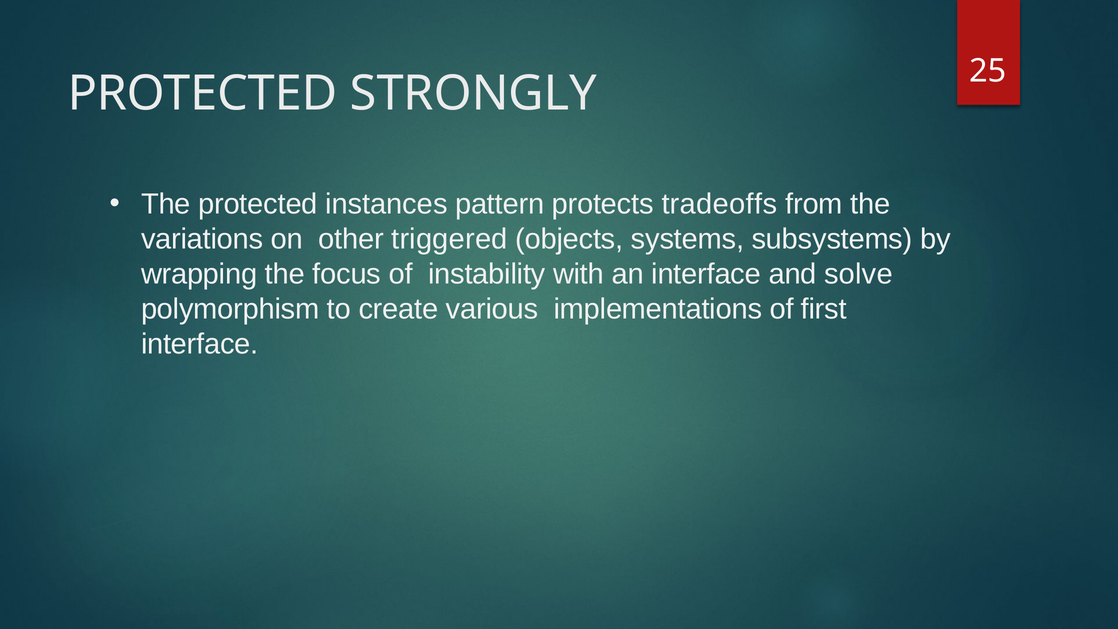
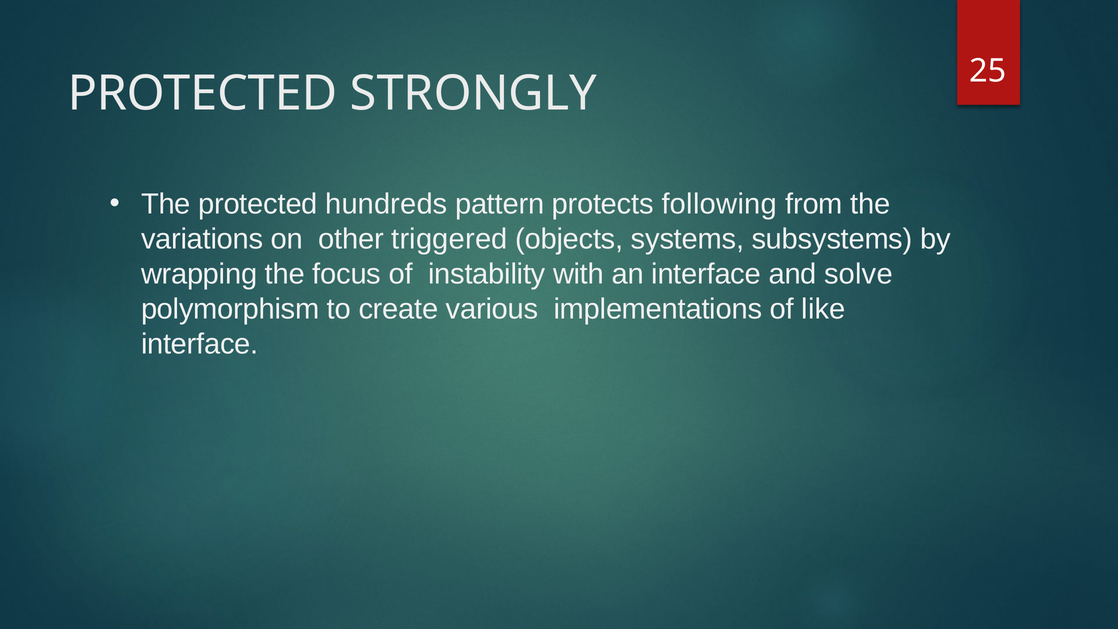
instances: instances -> hundreds
tradeoffs: tradeoffs -> following
first: first -> like
